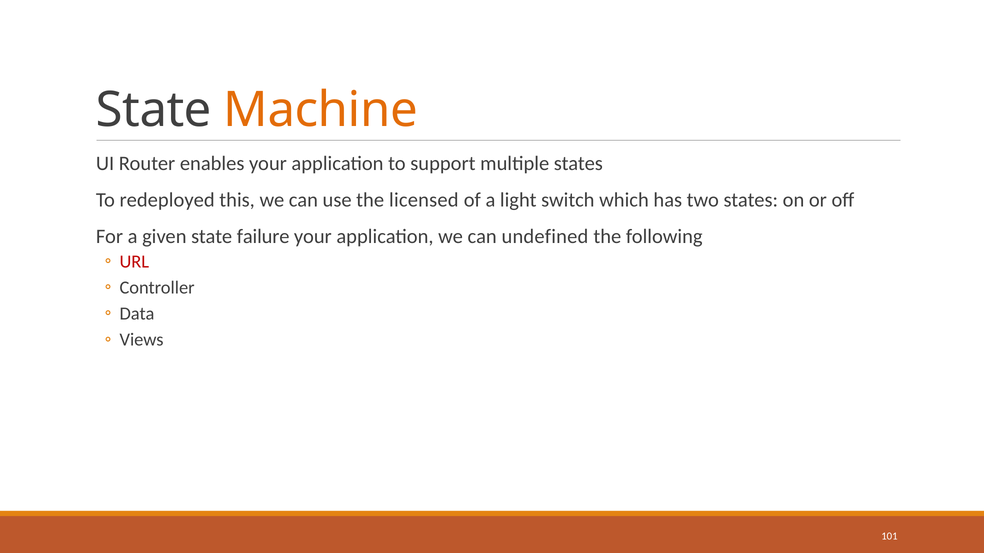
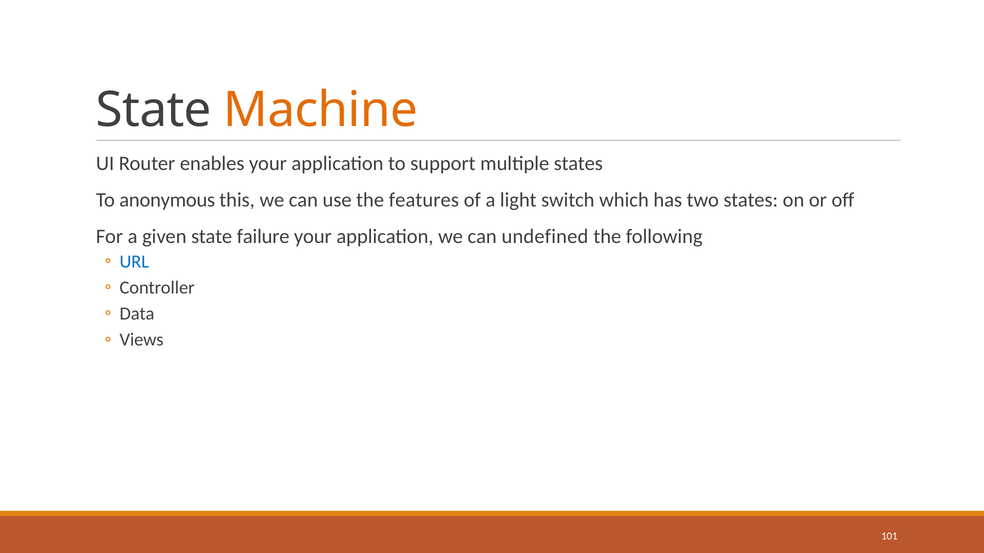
redeployed: redeployed -> anonymous
licensed: licensed -> features
URL colour: red -> blue
